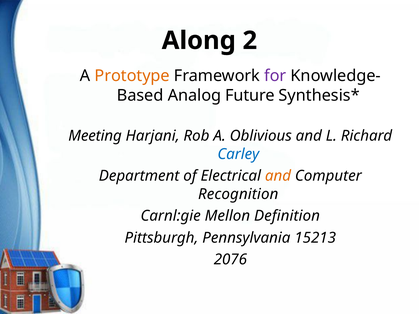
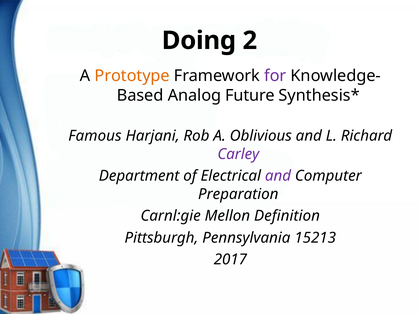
Along: Along -> Doing
Meeting: Meeting -> Famous
Carley colour: blue -> purple
and at (278, 176) colour: orange -> purple
Recognition: Recognition -> Preparation
2076: 2076 -> 2017
